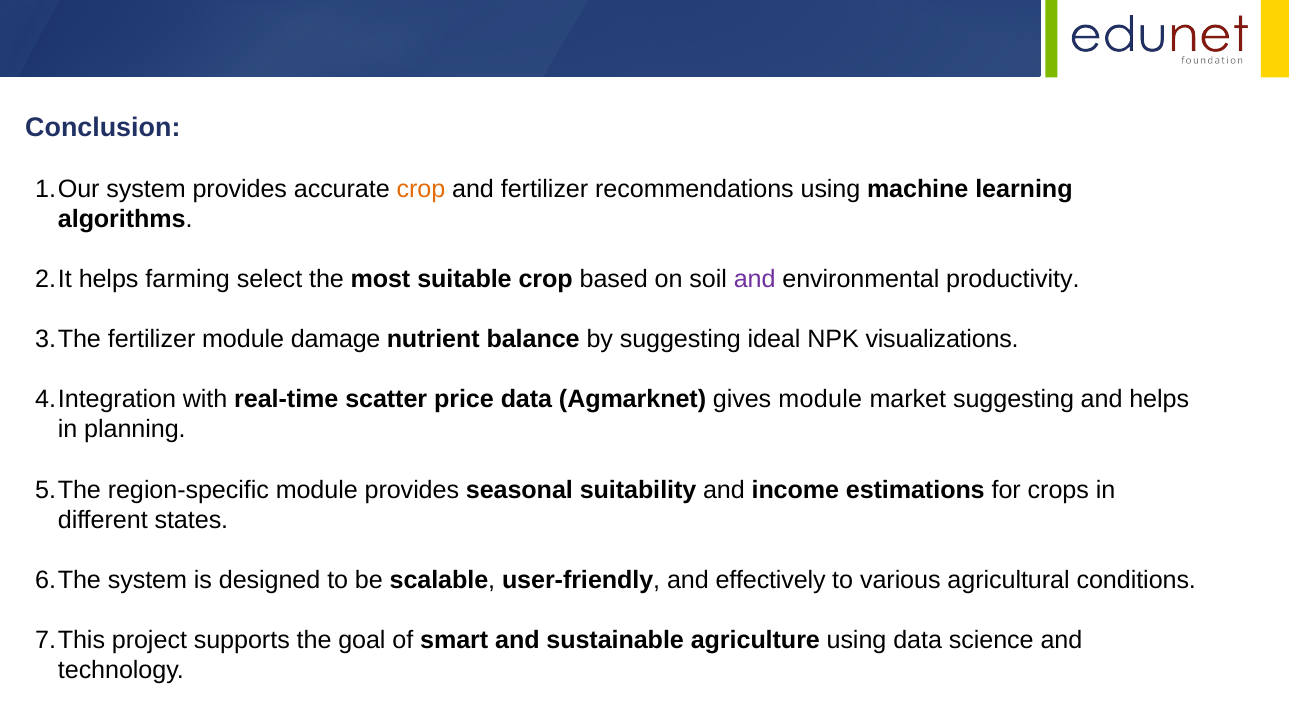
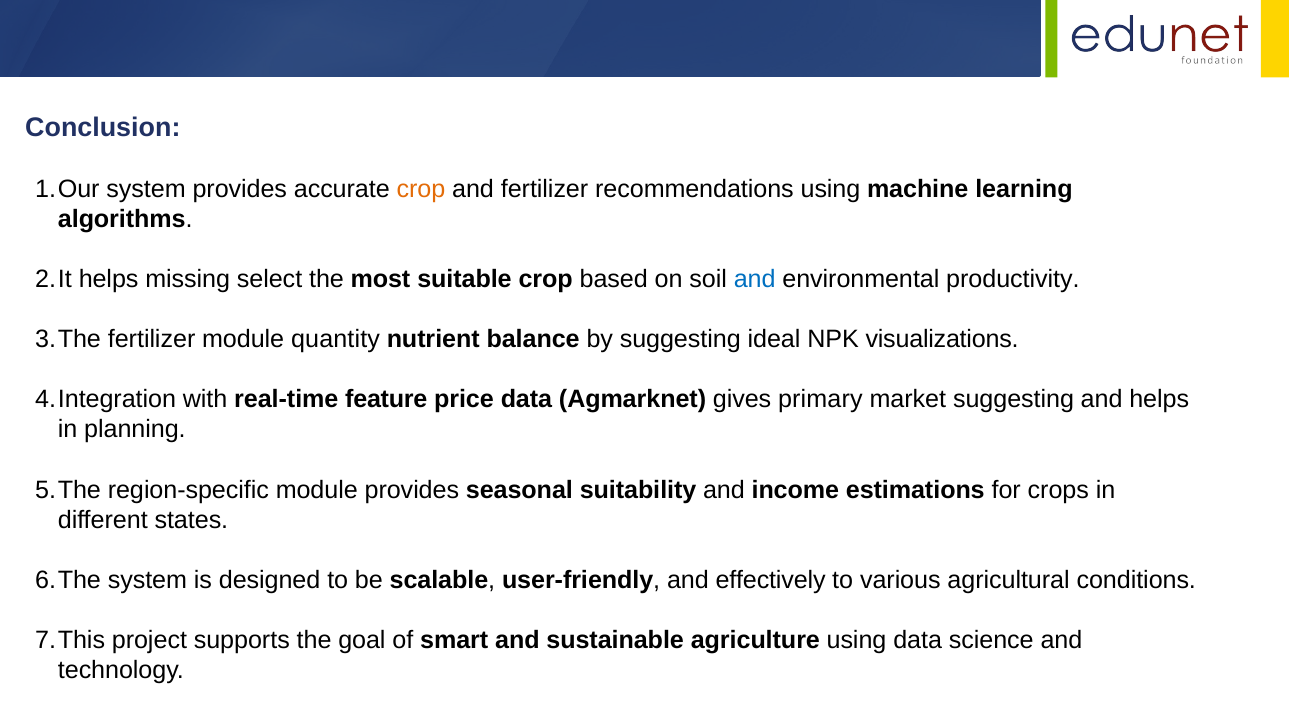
farming: farming -> missing
and at (755, 279) colour: purple -> blue
damage: damage -> quantity
scatter: scatter -> feature
gives module: module -> primary
